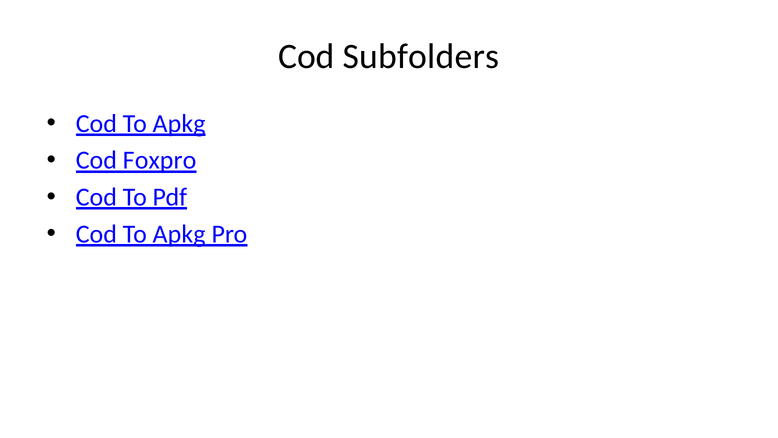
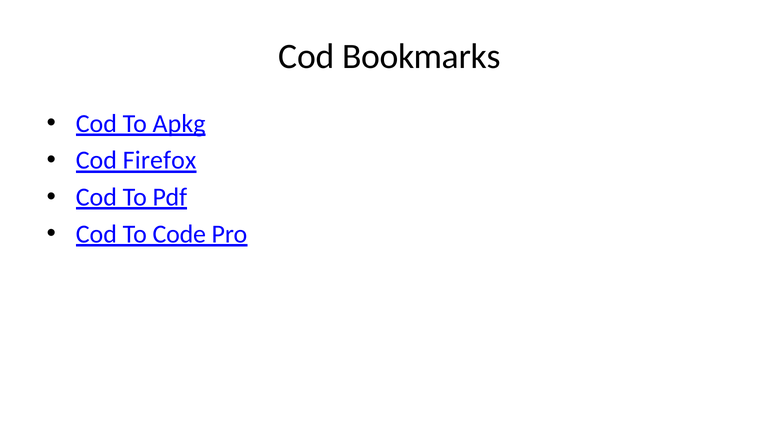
Subfolders: Subfolders -> Bookmarks
Foxpro: Foxpro -> Firefox
Apkg at (179, 234): Apkg -> Code
